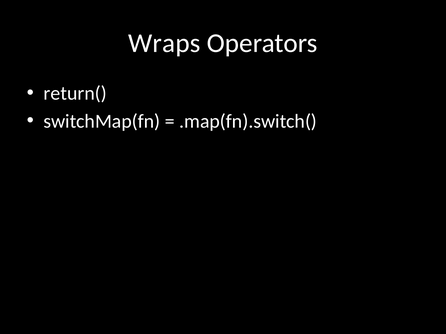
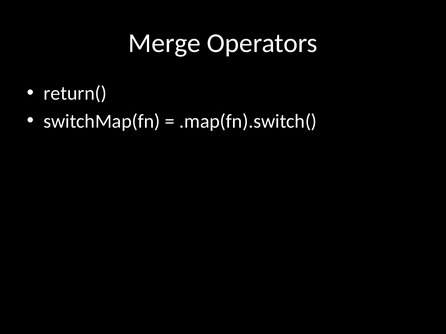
Wraps: Wraps -> Merge
